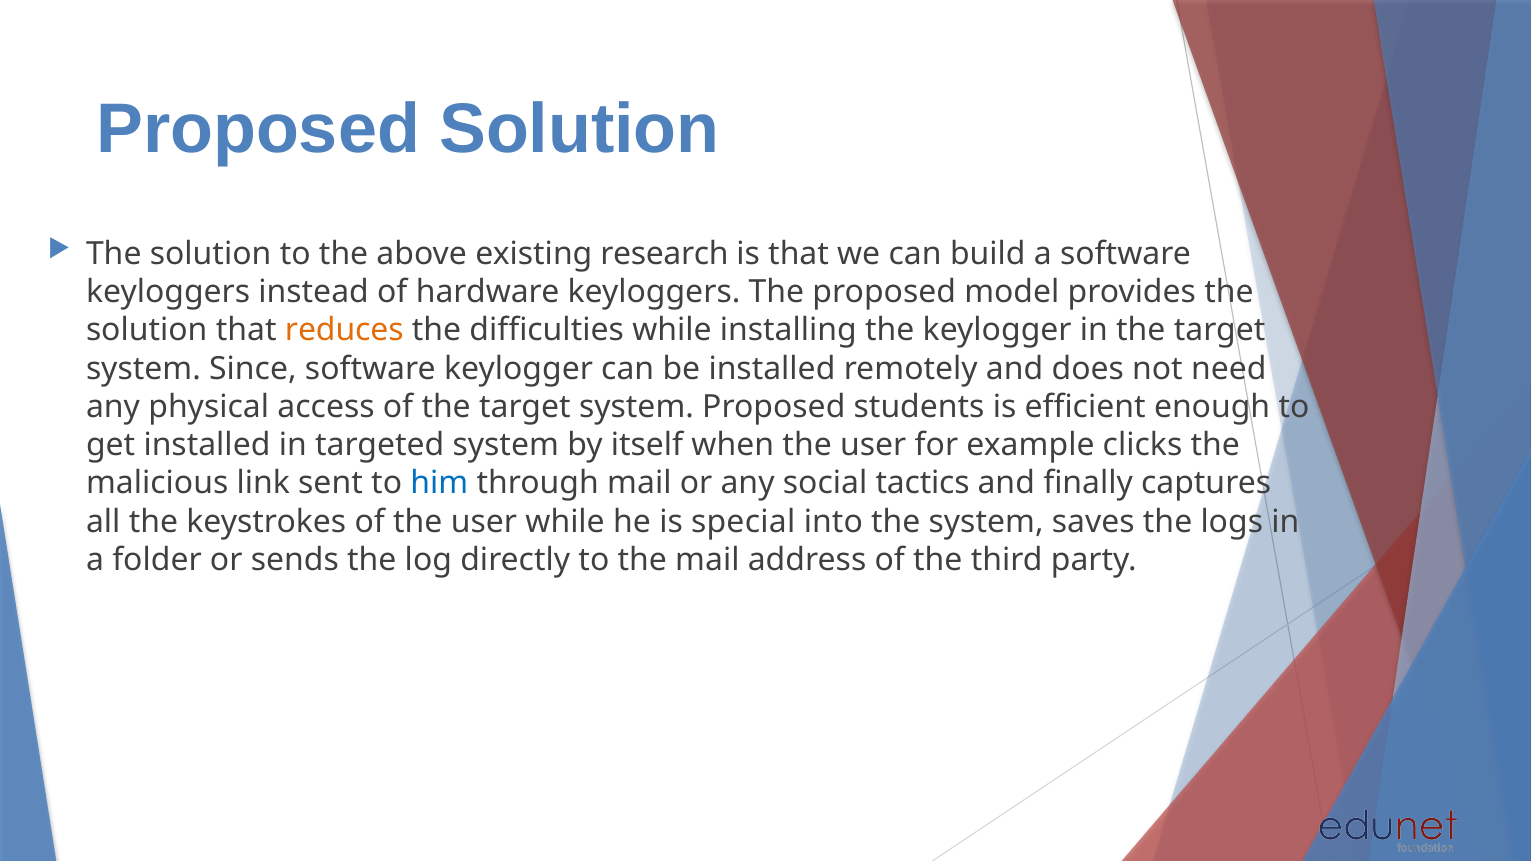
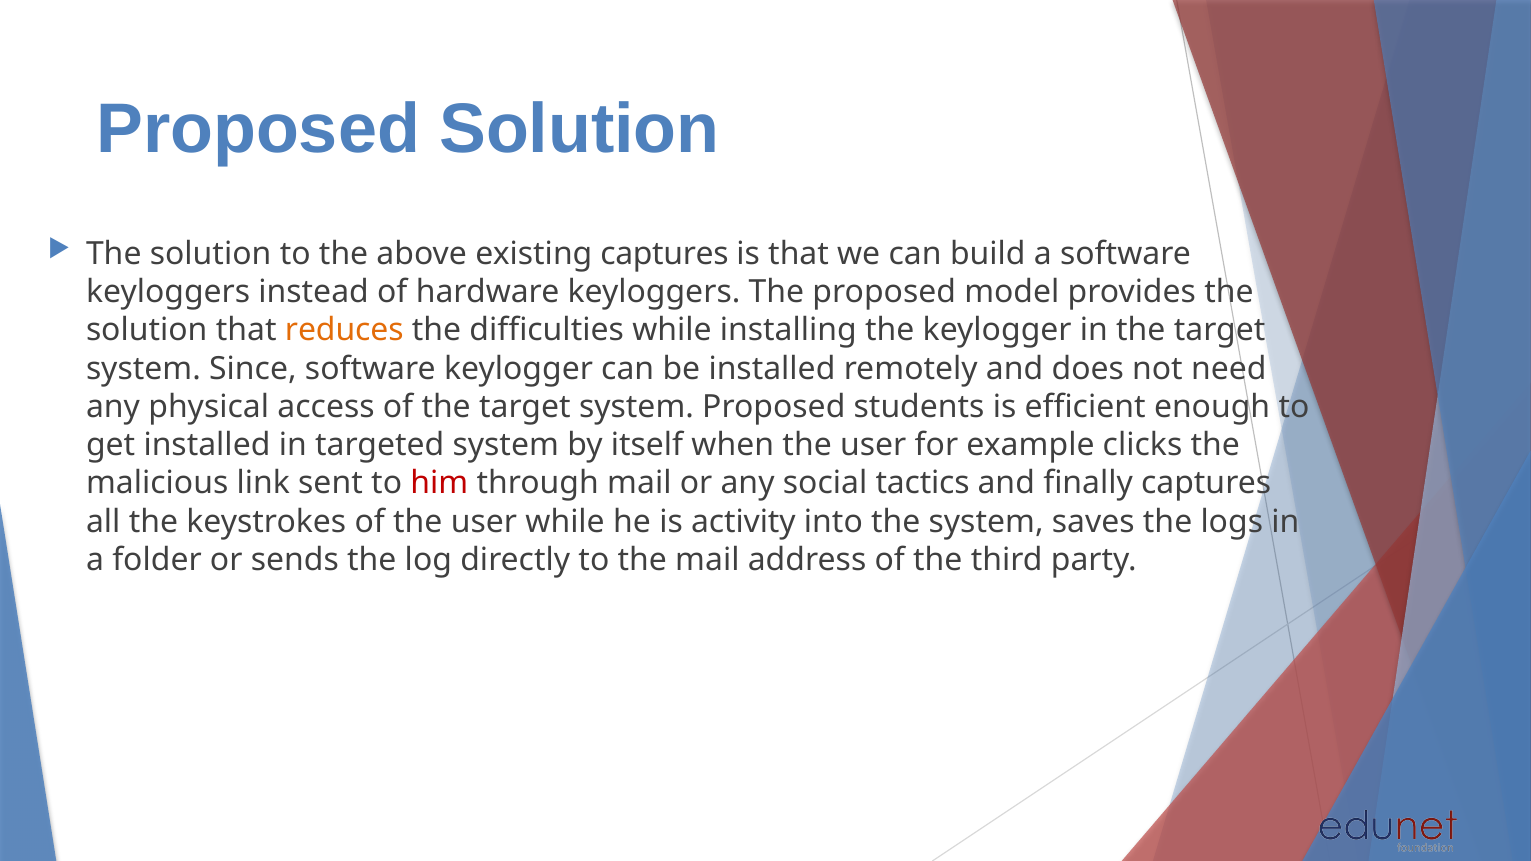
existing research: research -> captures
him colour: blue -> red
special: special -> activity
